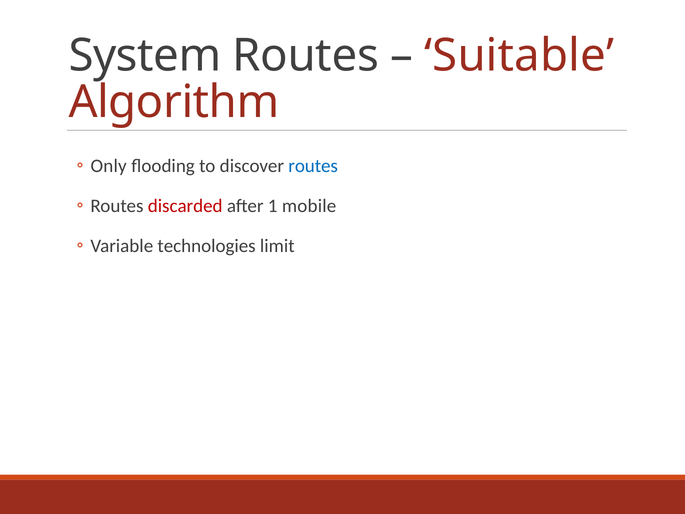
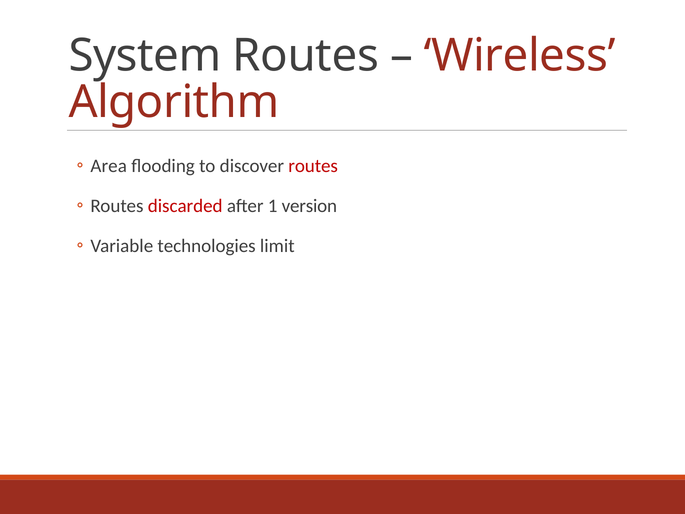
Suitable: Suitable -> Wireless
Only: Only -> Area
routes at (313, 166) colour: blue -> red
mobile: mobile -> version
